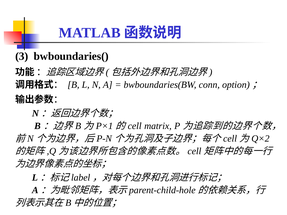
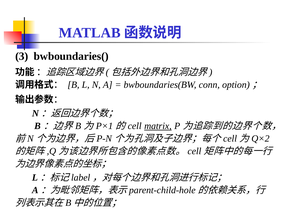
matrix underline: none -> present
